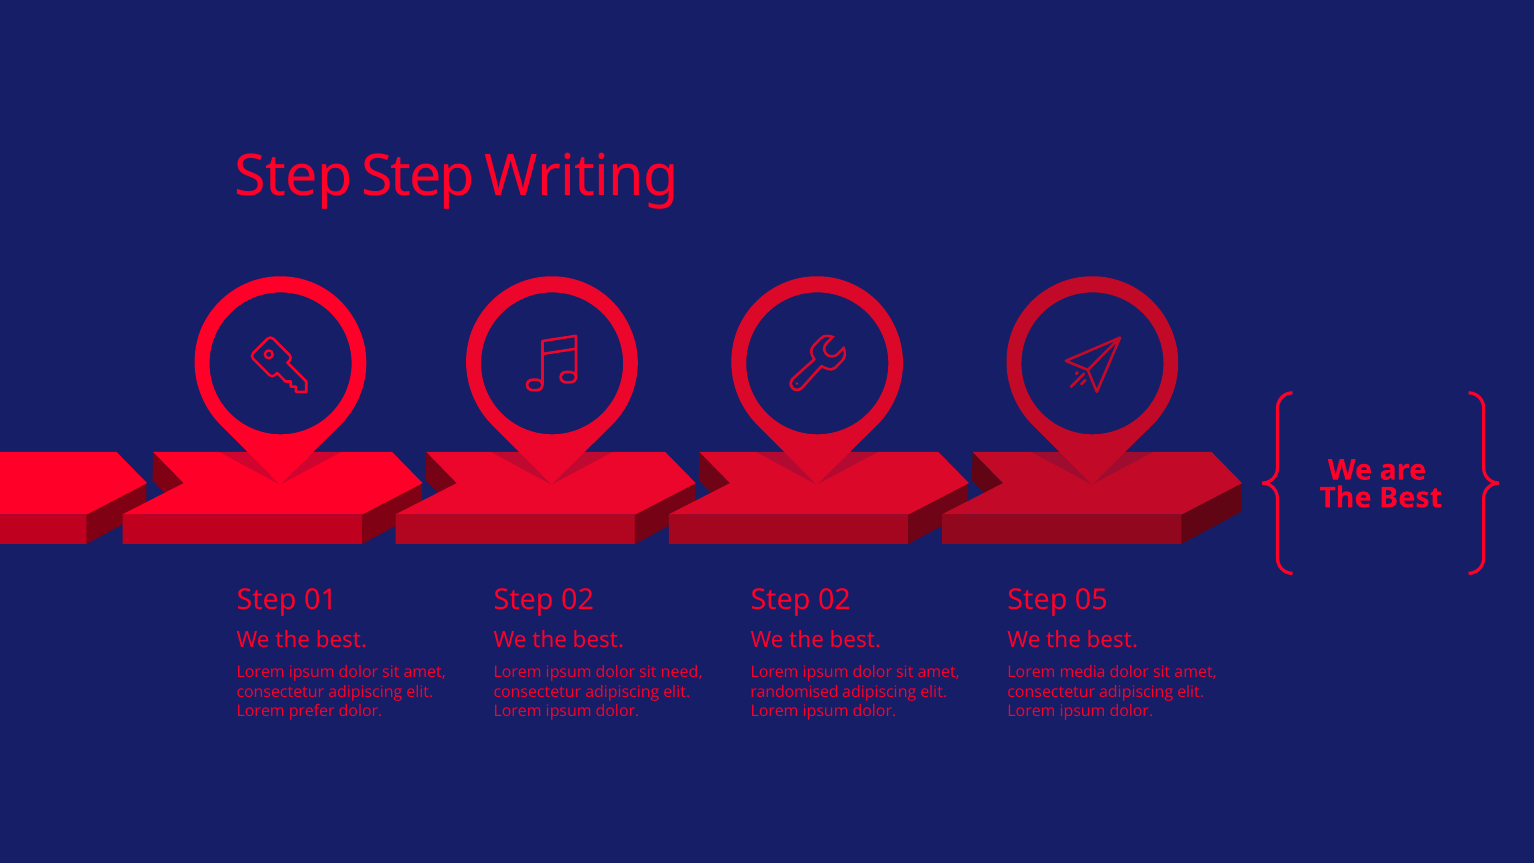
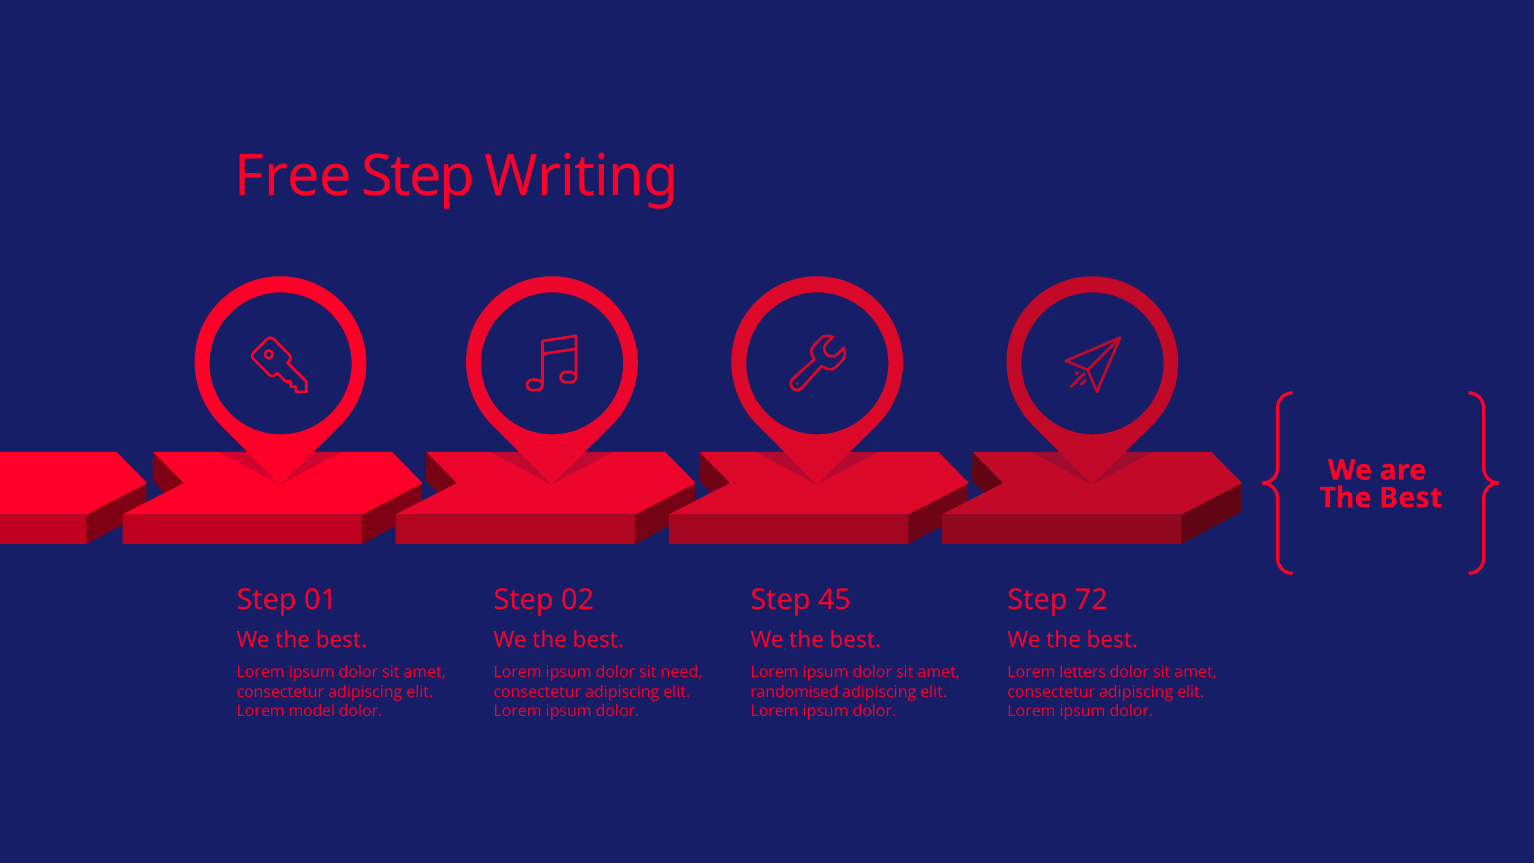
Step at (294, 177): Step -> Free
02 at (834, 600): 02 -> 45
05: 05 -> 72
media: media -> letters
prefer: prefer -> model
